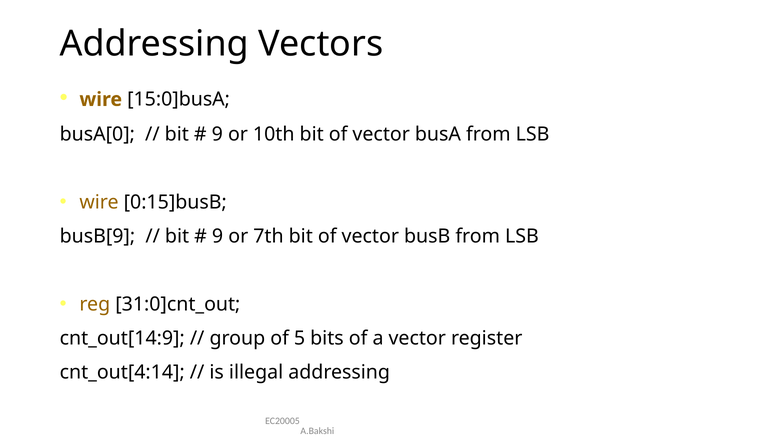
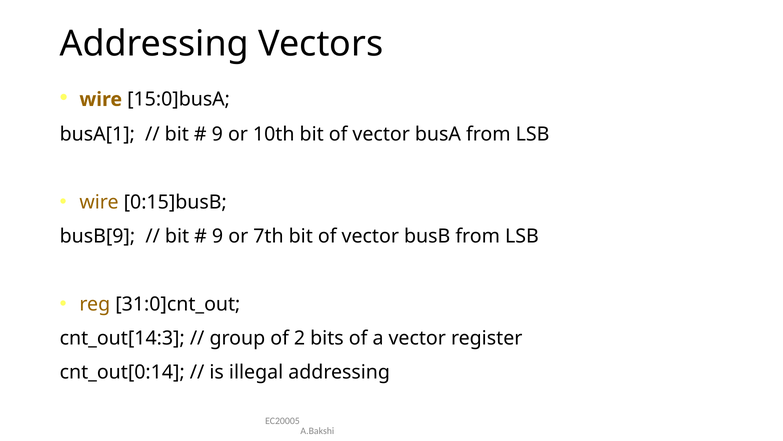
busA[0: busA[0 -> busA[1
cnt_out[14:9: cnt_out[14:9 -> cnt_out[14:3
5: 5 -> 2
cnt_out[4:14: cnt_out[4:14 -> cnt_out[0:14
